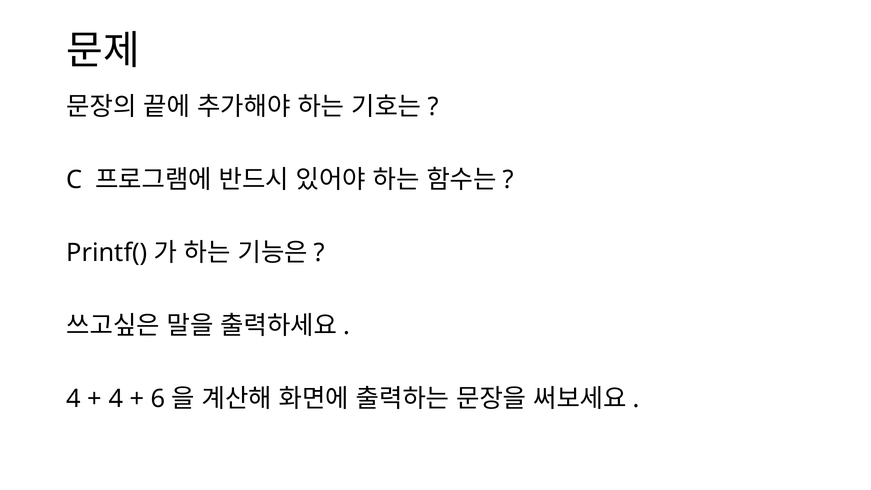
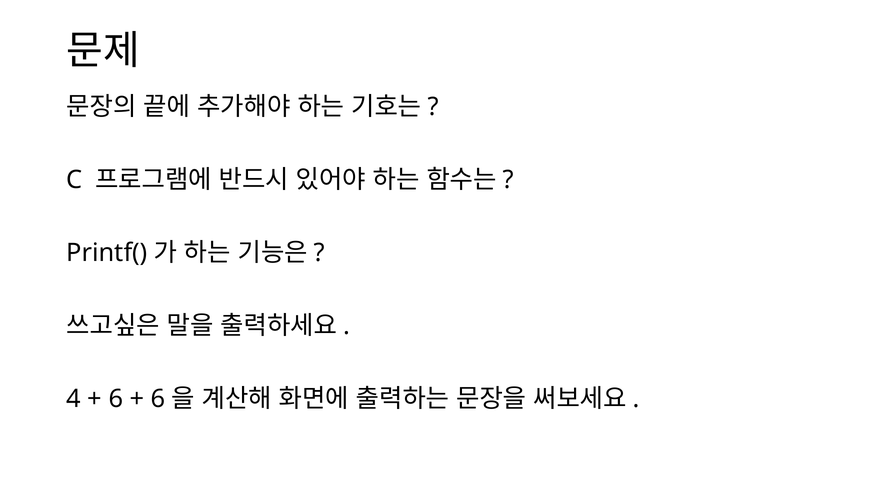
4 at (116, 399): 4 -> 6
